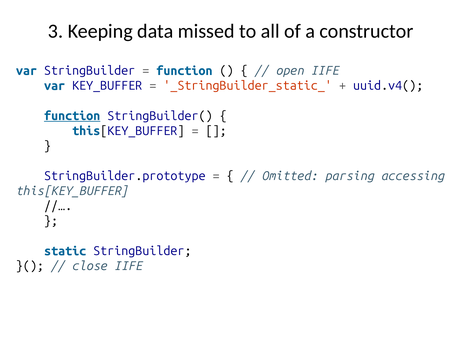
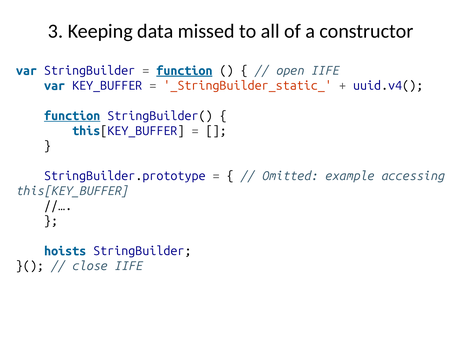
function at (184, 71) underline: none -> present
parsing: parsing -> example
static: static -> hoists
